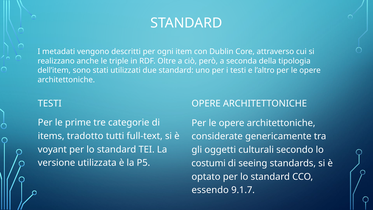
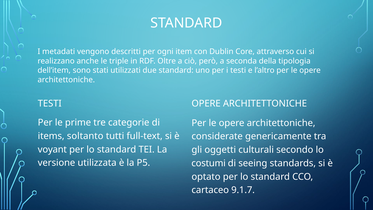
tradotto: tradotto -> soltanto
essendo: essendo -> cartaceo
